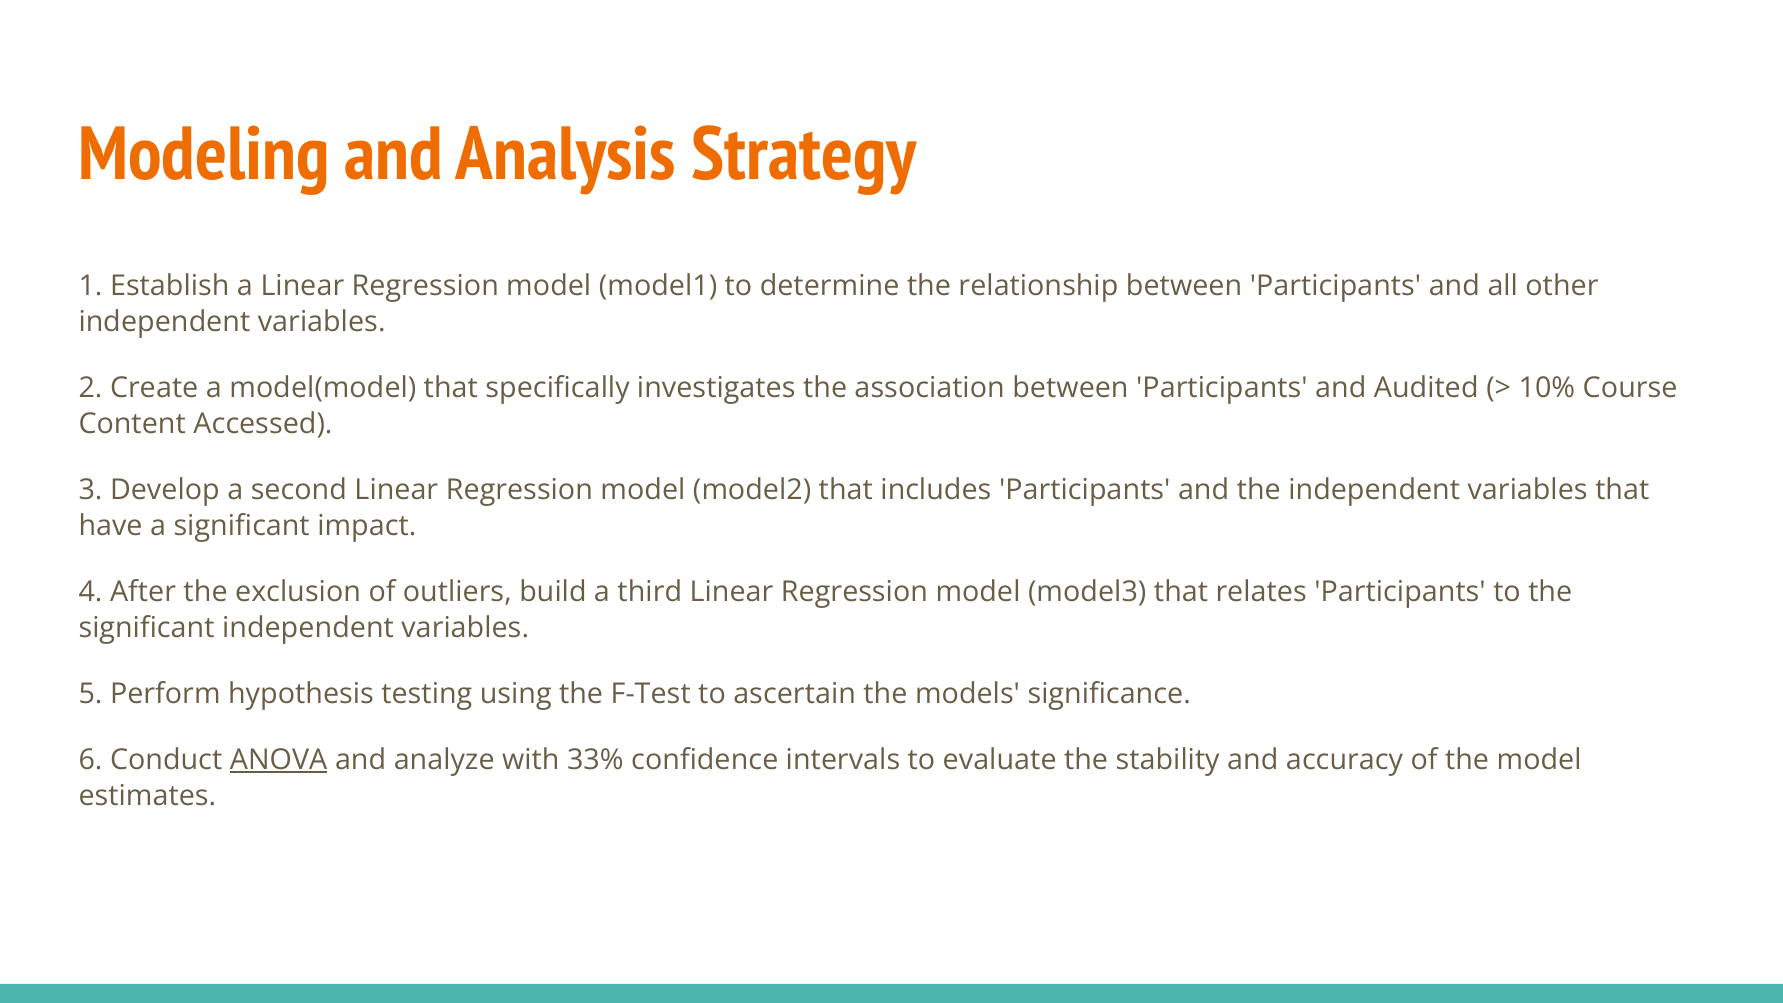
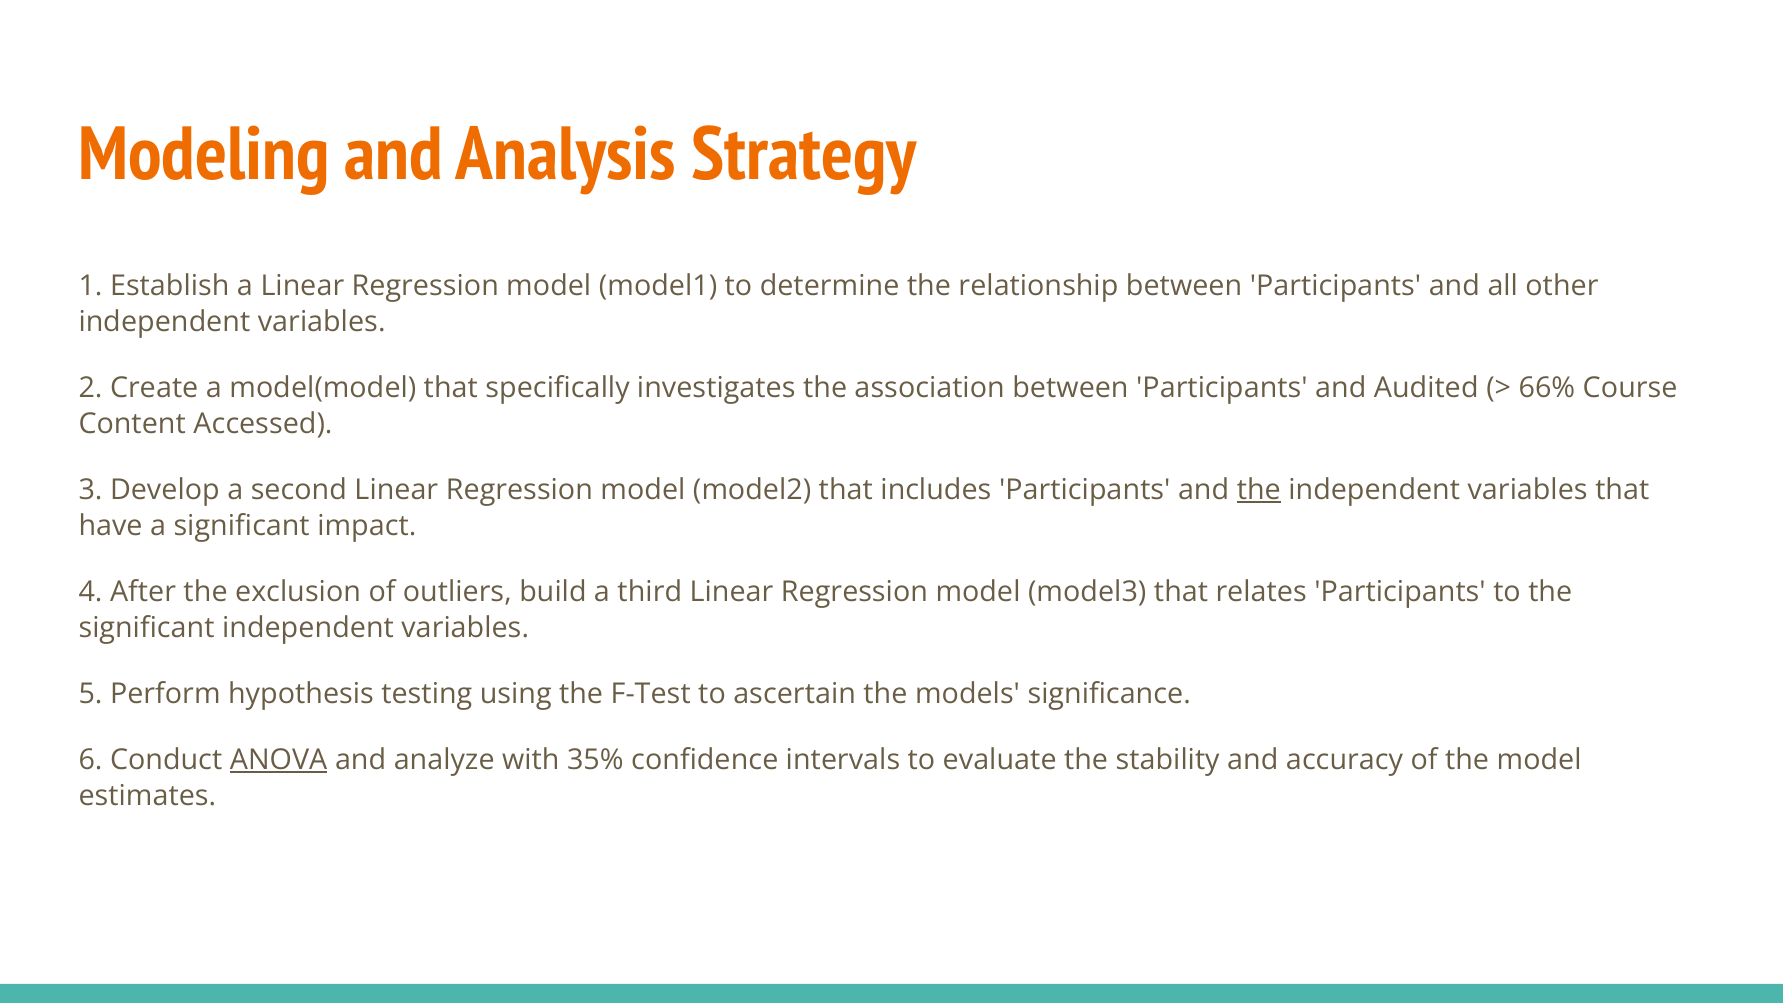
10%: 10% -> 66%
the at (1259, 490) underline: none -> present
33%: 33% -> 35%
